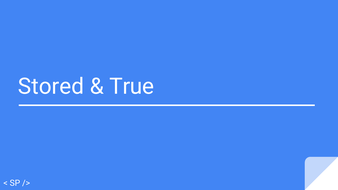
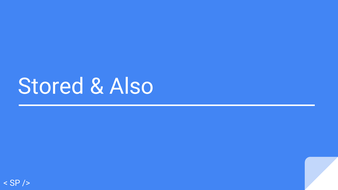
True: True -> Also
